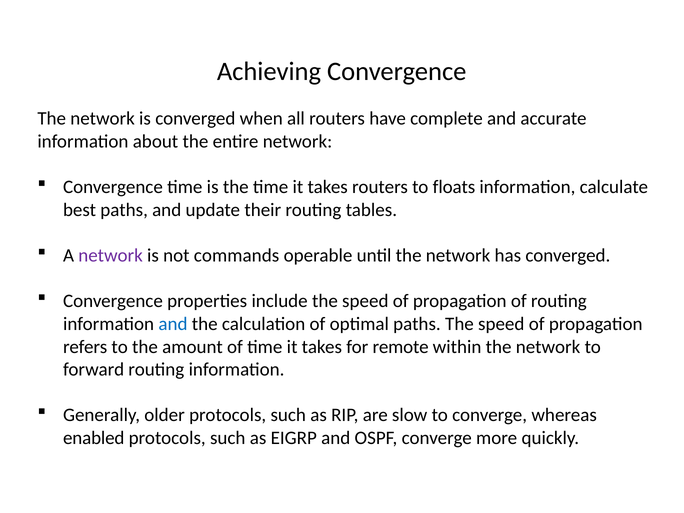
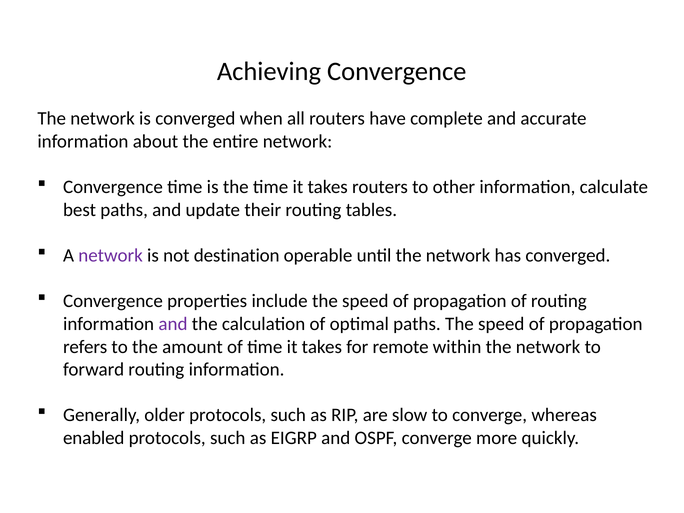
floats: floats -> other
commands: commands -> destination
and at (173, 324) colour: blue -> purple
